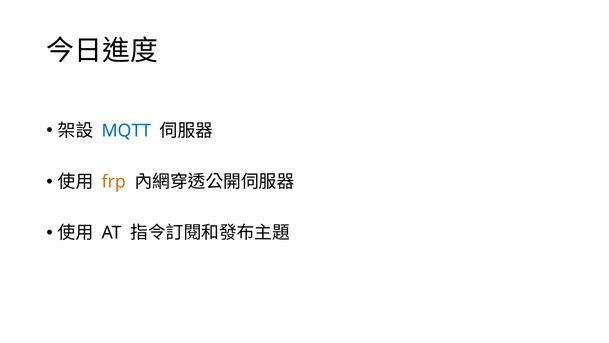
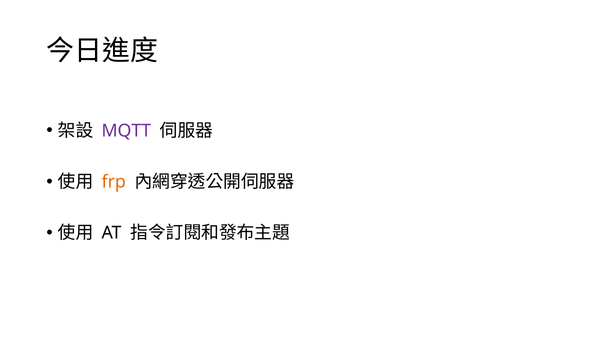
MQTT colour: blue -> purple
